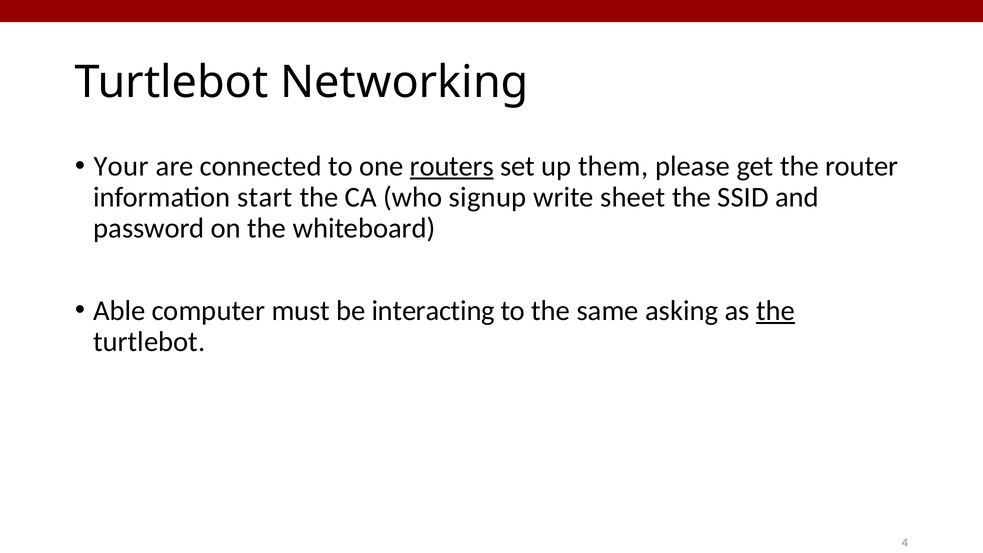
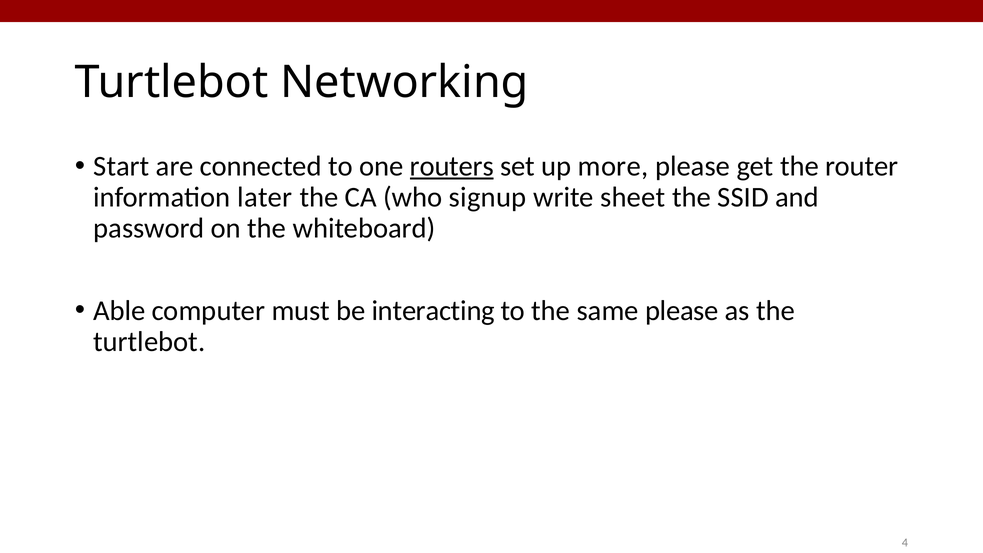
Your: Your -> Start
them: them -> more
start: start -> later
same asking: asking -> please
the at (776, 311) underline: present -> none
